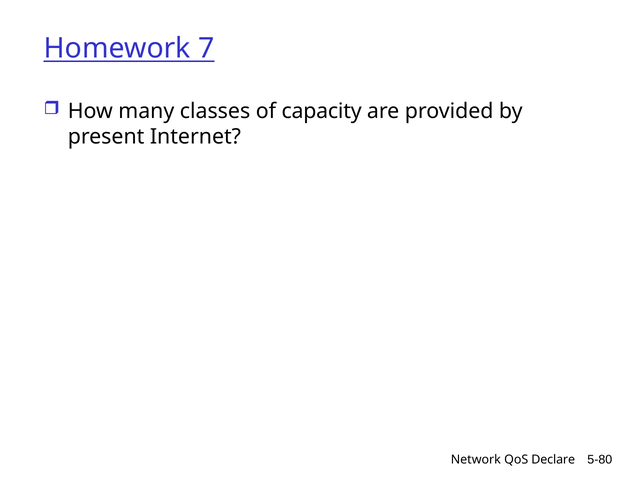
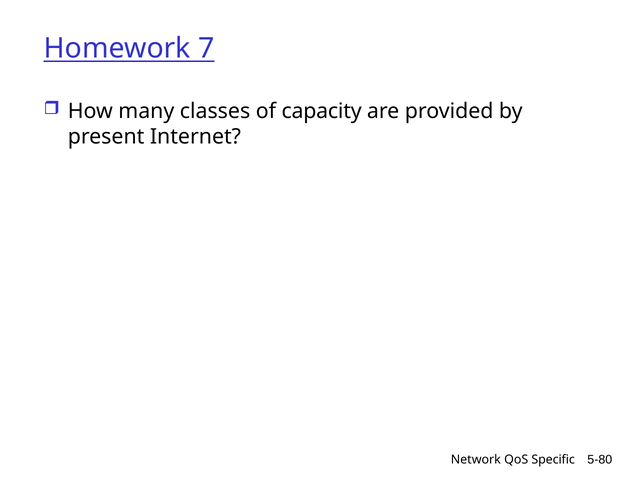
Declare: Declare -> Specific
